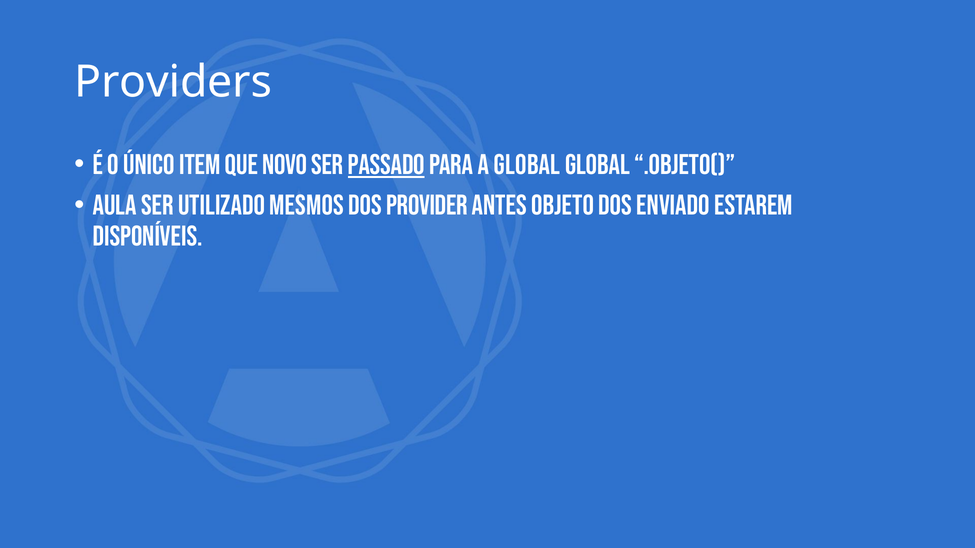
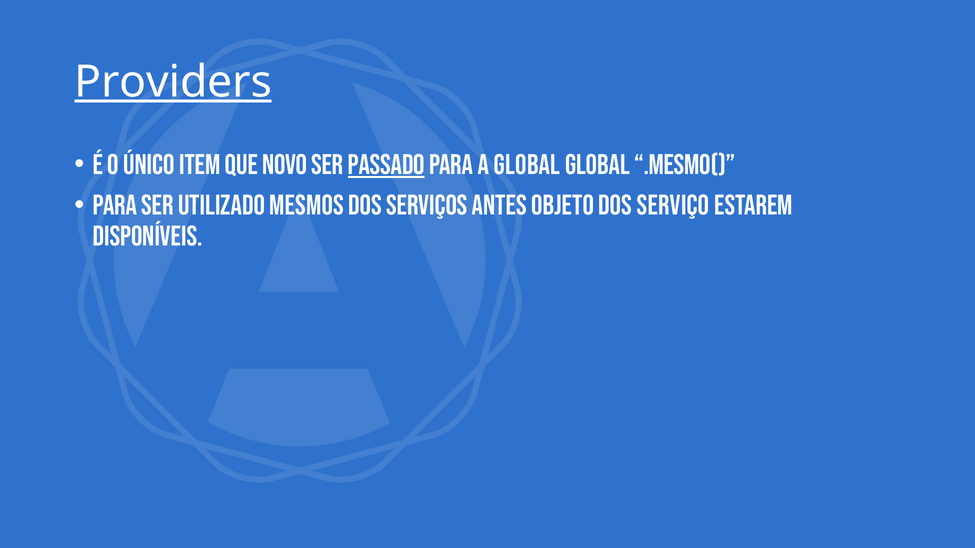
Providers underline: none -> present
.objeto(: .objeto( -> .mesmo(
Aula at (115, 206): Aula -> Para
provider: provider -> serviços
enviado: enviado -> serviço
